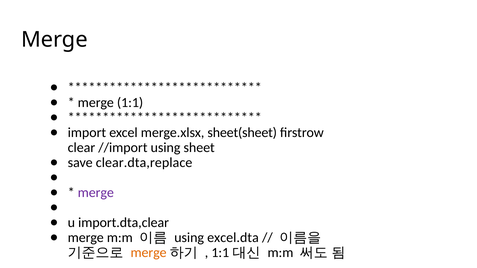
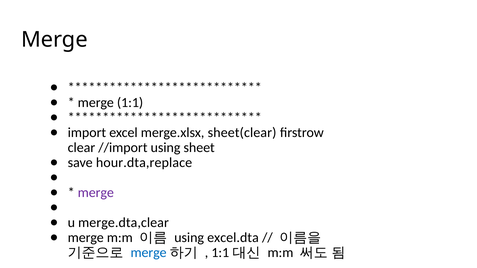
sheet(sheet: sheet(sheet -> sheet(clear
clear.dta,replace: clear.dta,replace -> hour.dta,replace
import.dta,clear: import.dta,clear -> merge.dta,clear
merge at (149, 253) colour: orange -> blue
